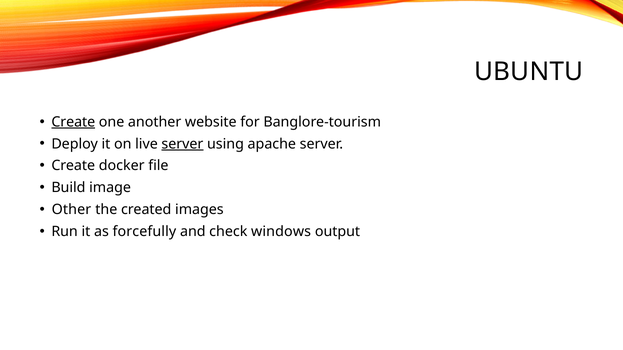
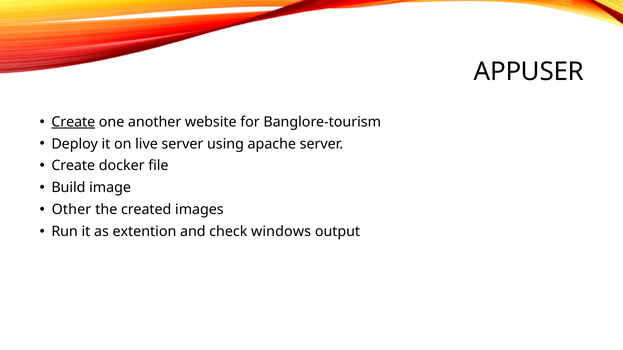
UBUNTU: UBUNTU -> APPUSER
server at (182, 144) underline: present -> none
forcefully: forcefully -> extention
